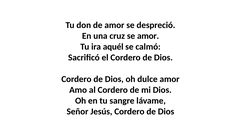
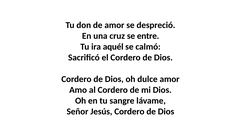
se amor: amor -> entre
